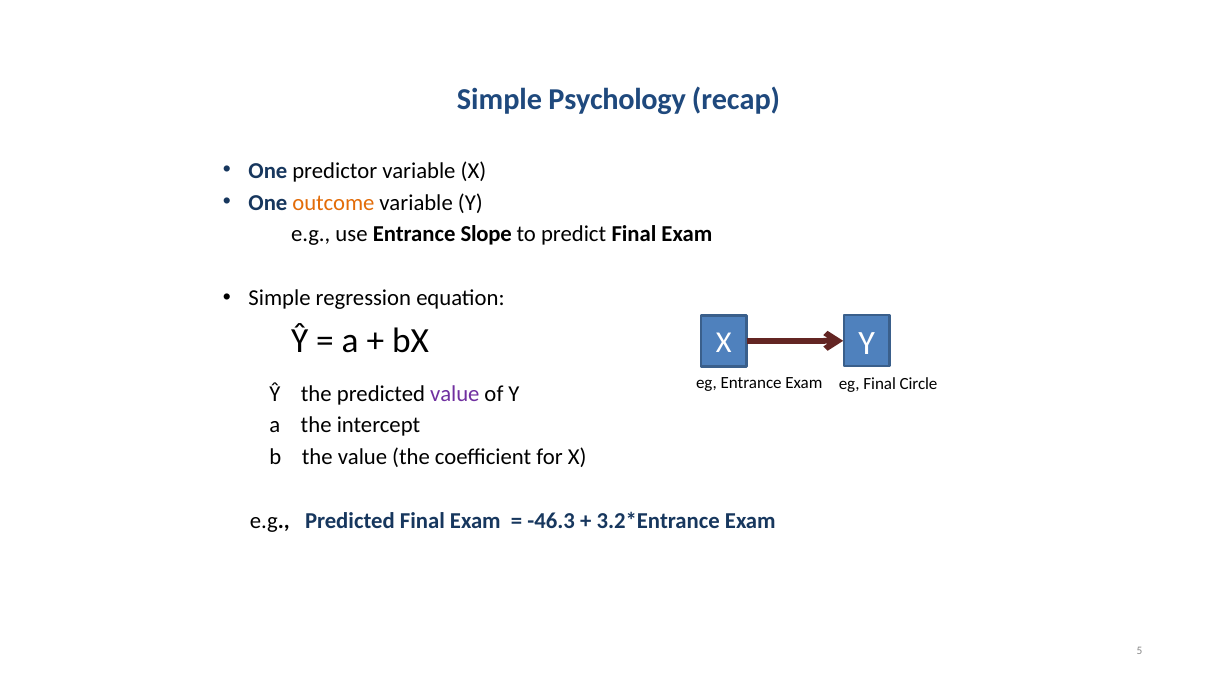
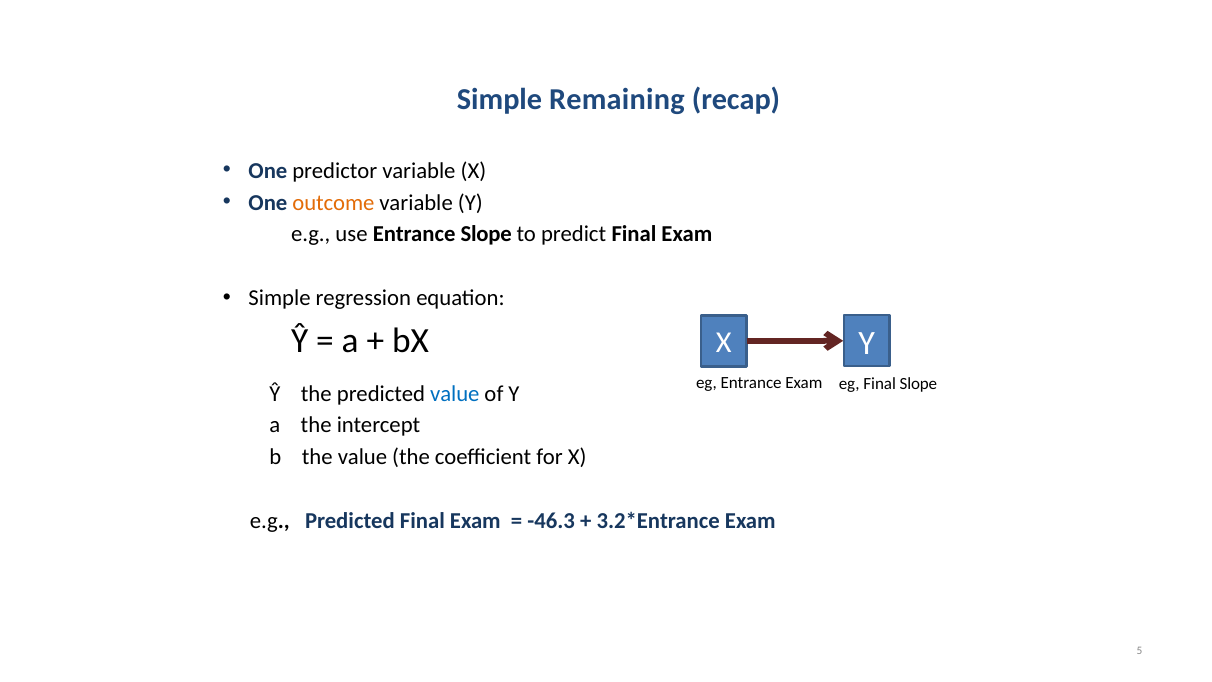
Psychology: Psychology -> Remaining
Final Circle: Circle -> Slope
value at (455, 393) colour: purple -> blue
